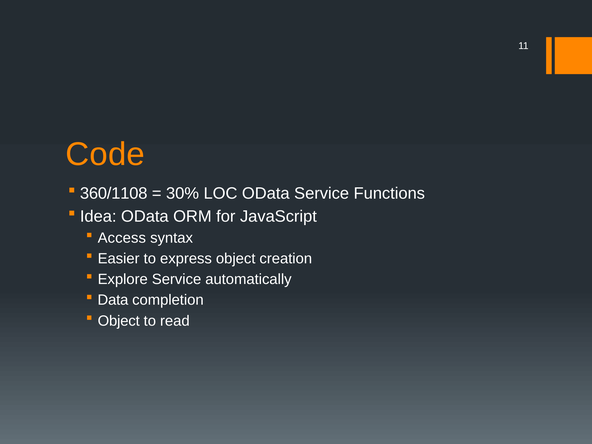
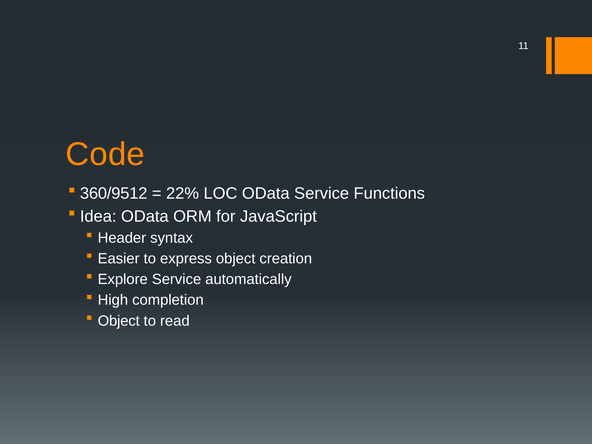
360/1108: 360/1108 -> 360/9512
30%: 30% -> 22%
Access: Access -> Header
Data: Data -> High
